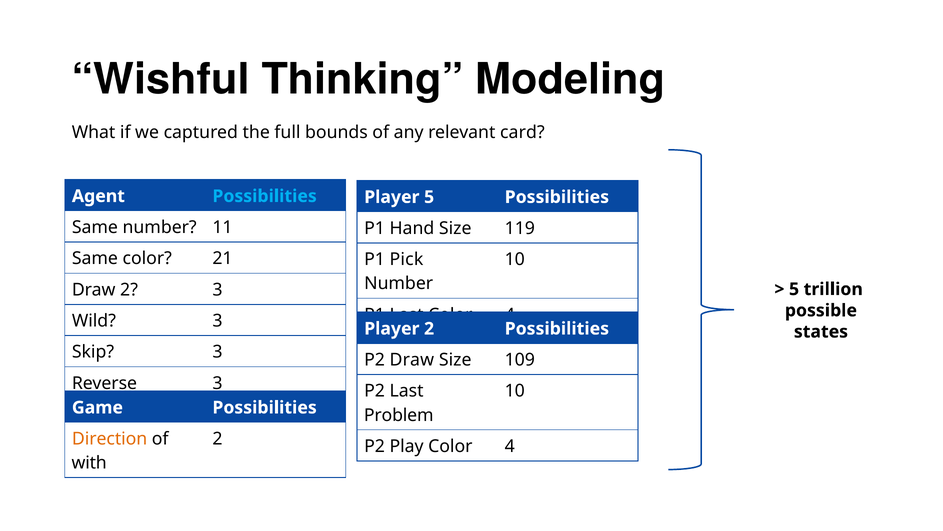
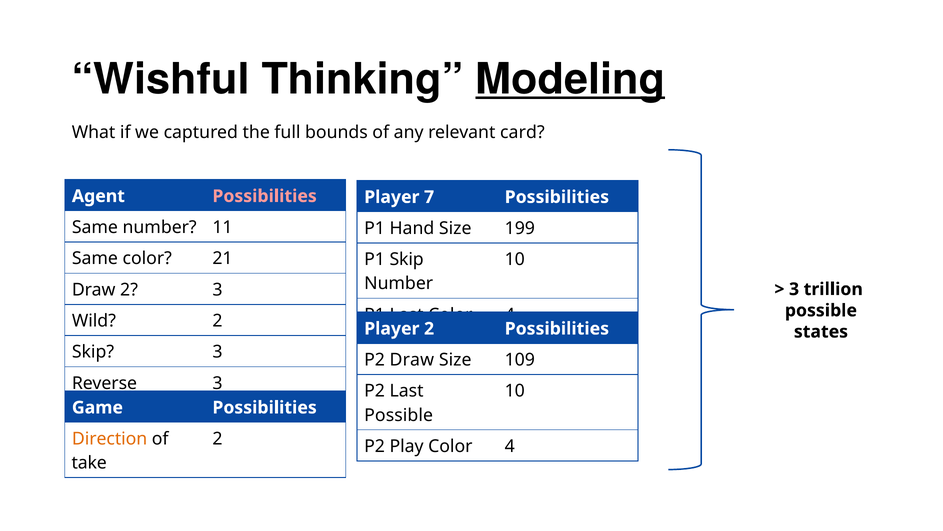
Modeling underline: none -> present
Possibilities at (265, 196) colour: light blue -> pink
Player 5: 5 -> 7
119: 119 -> 199
P1 Pick: Pick -> Skip
5 at (794, 289): 5 -> 3
Wild 3: 3 -> 2
Problem at (399, 415): Problem -> Possible
with: with -> take
